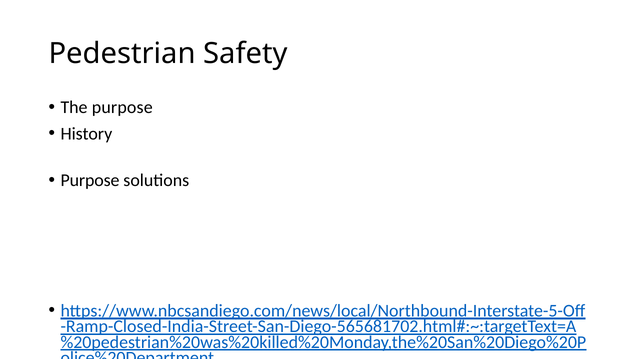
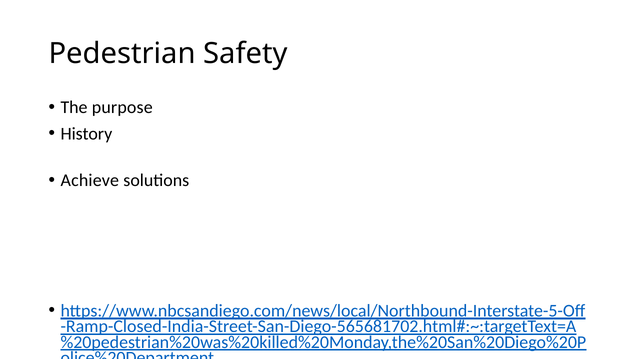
Purpose at (90, 180): Purpose -> Achieve
